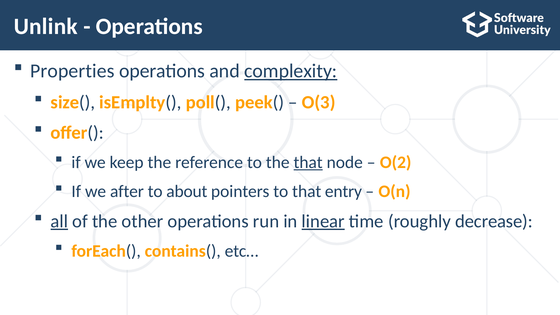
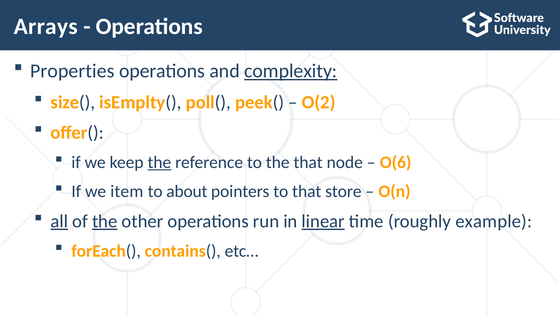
Unlink: Unlink -> Arrays
O(3: O(3 -> O(2
the at (159, 162) underline: none -> present
that at (308, 162) underline: present -> none
O(2: O(2 -> O(6
after: after -> item
entry: entry -> store
the at (105, 221) underline: none -> present
decrease: decrease -> example
